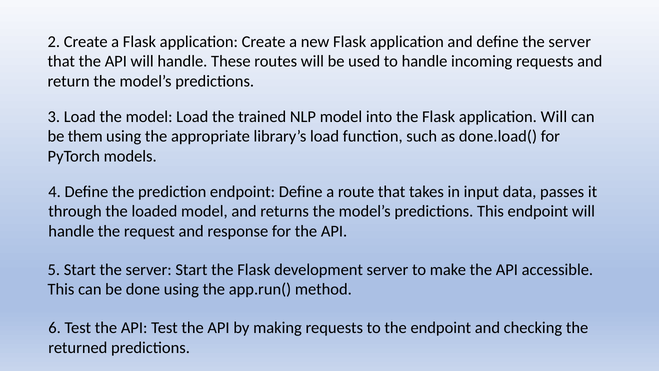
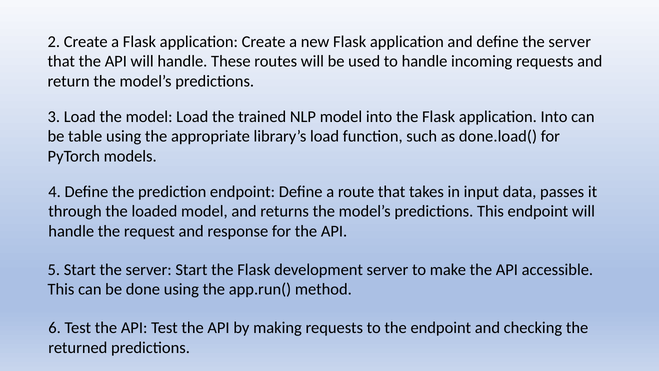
application Will: Will -> Into
them: them -> table
